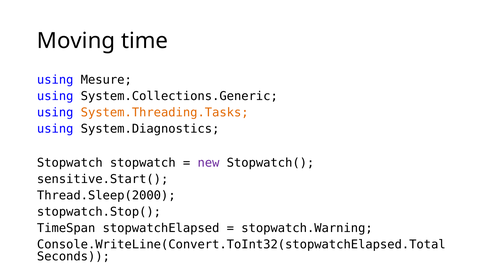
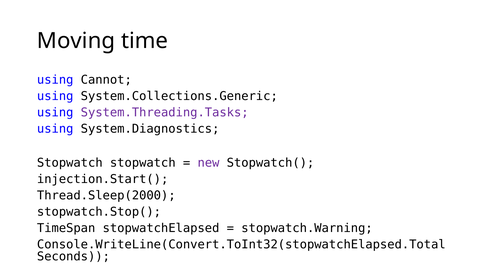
Mesure: Mesure -> Cannot
System.Threading.Tasks colour: orange -> purple
sensitive.Start(: sensitive.Start( -> injection.Start(
